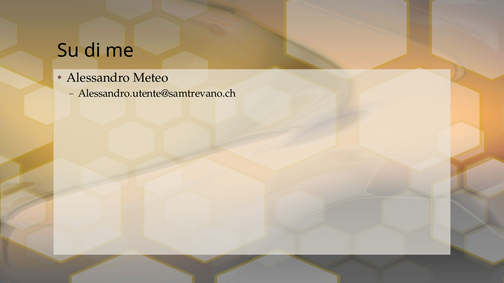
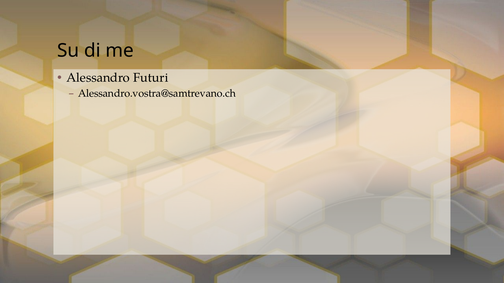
Meteo: Meteo -> Futuri
Alessandro.utente@samtrevano.ch: Alessandro.utente@samtrevano.ch -> Alessandro.vostra@samtrevano.ch
